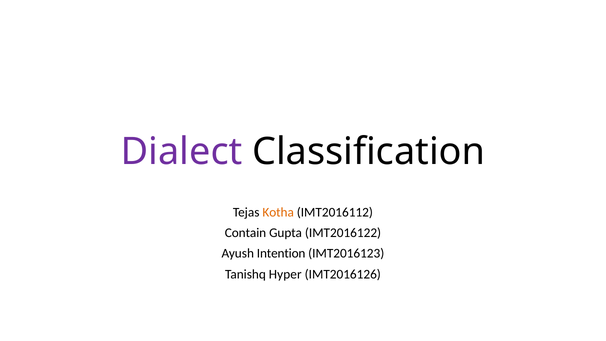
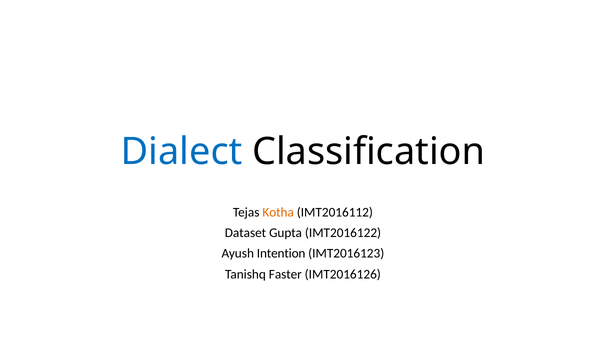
Dialect colour: purple -> blue
Contain: Contain -> Dataset
Hyper: Hyper -> Faster
